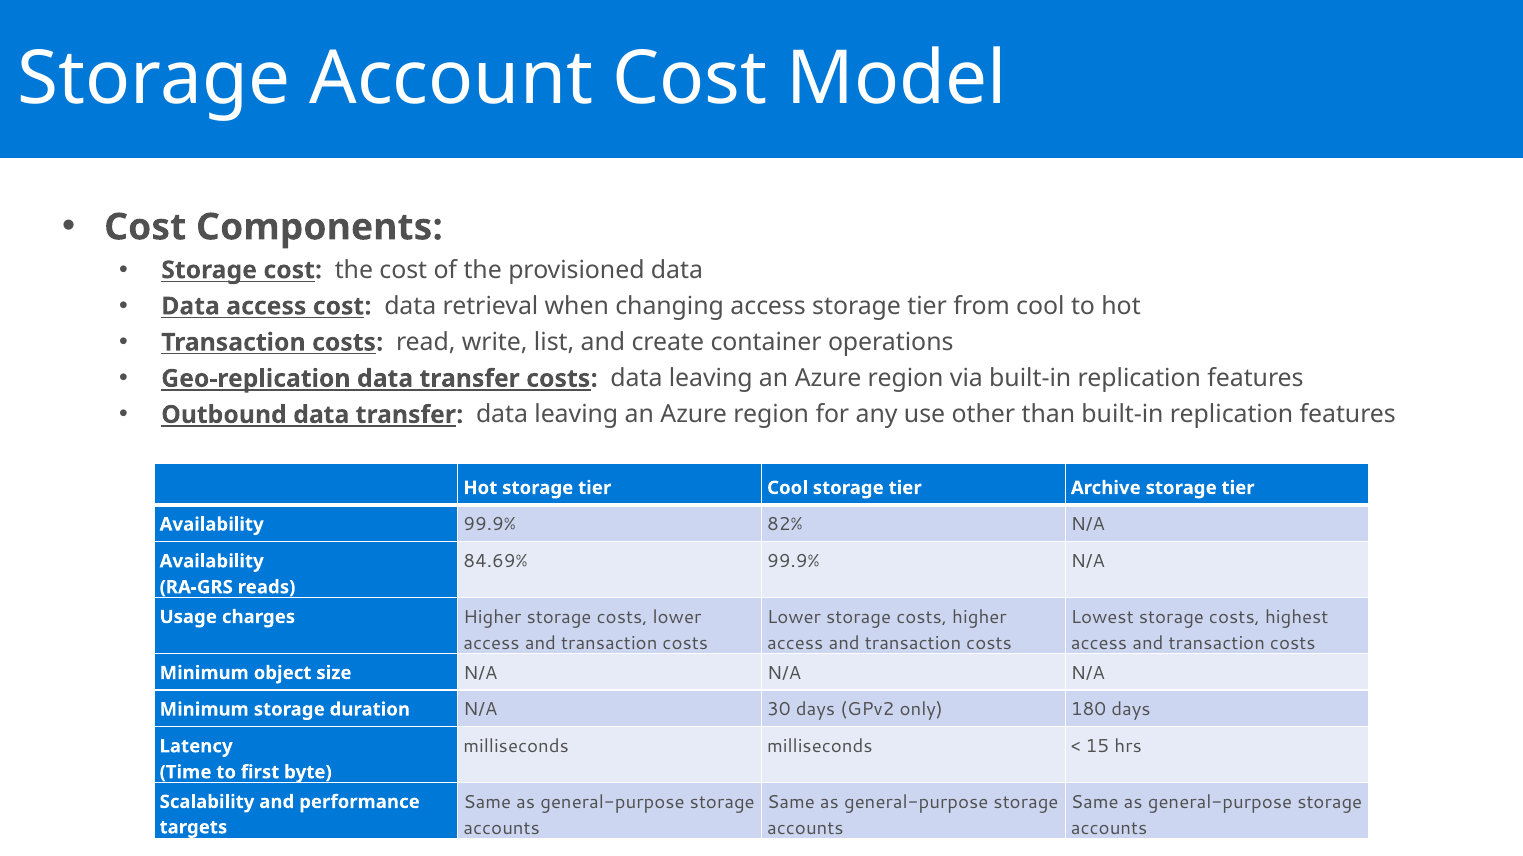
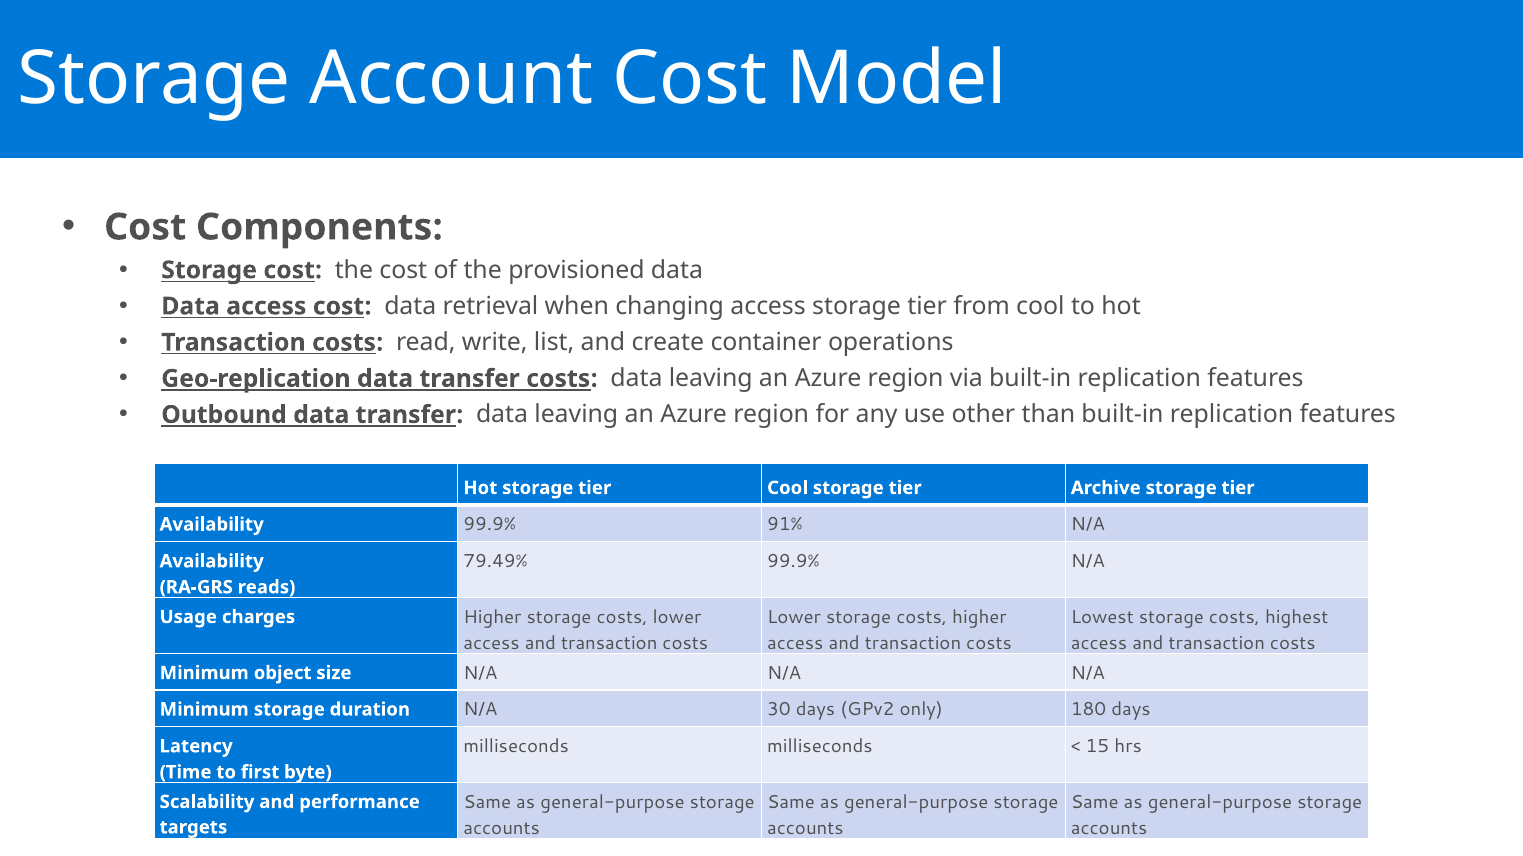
82%: 82% -> 91%
84.69%: 84.69% -> 79.49%
